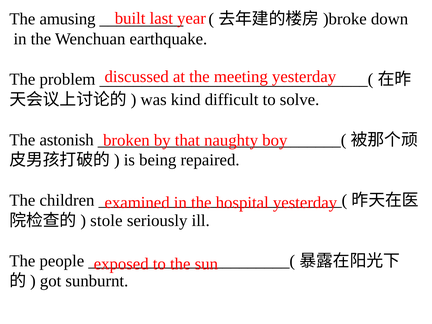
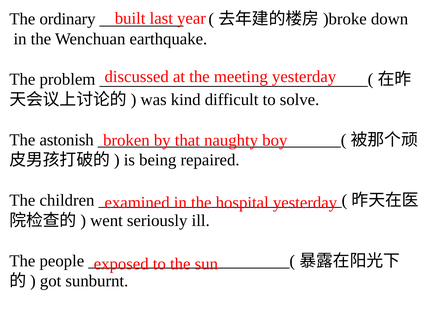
amusing: amusing -> ordinary
stole: stole -> went
